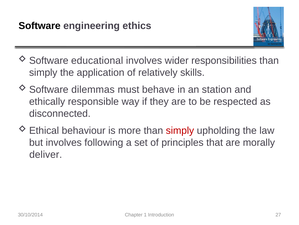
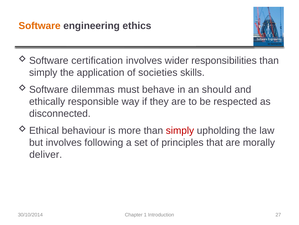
Software colour: black -> orange
educational: educational -> certification
relatively: relatively -> societies
station: station -> should
